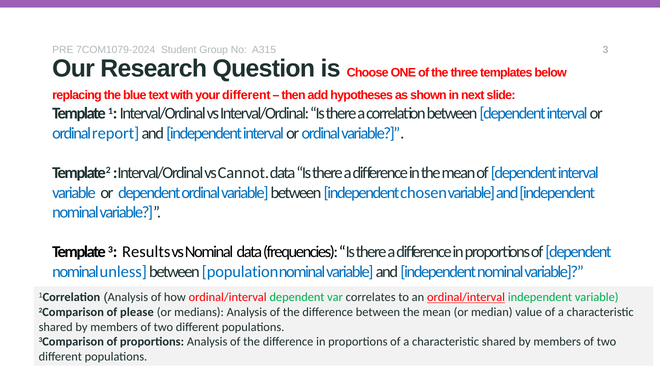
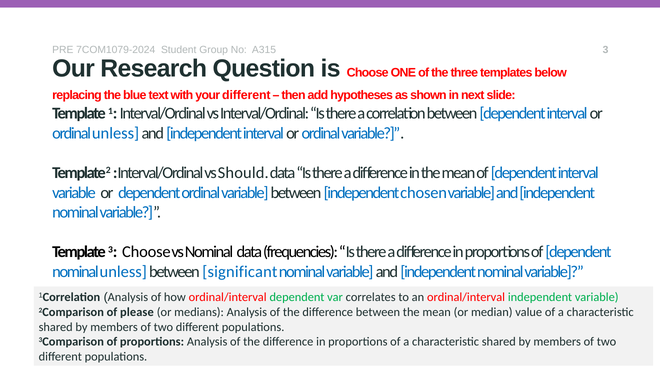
ordinal report: report -> unless
Cannot: Cannot -> Should
3 Results: Results -> Choose
population: population -> significant
ordinal/interval at (466, 298) underline: present -> none
